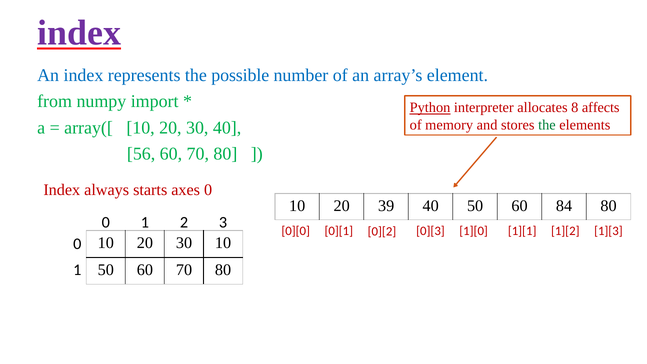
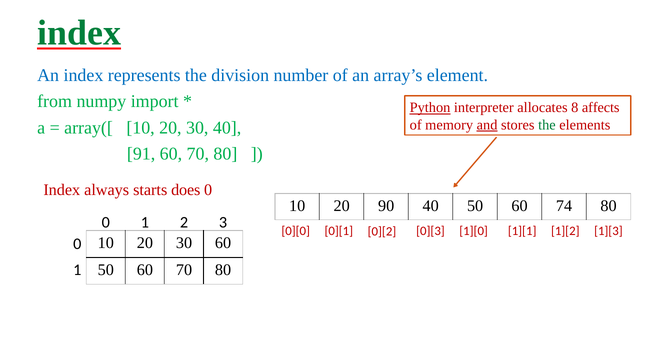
index at (79, 33) colour: purple -> green
possible: possible -> division
and underline: none -> present
56: 56 -> 91
axes: axes -> does
39: 39 -> 90
84: 84 -> 74
30 10: 10 -> 60
